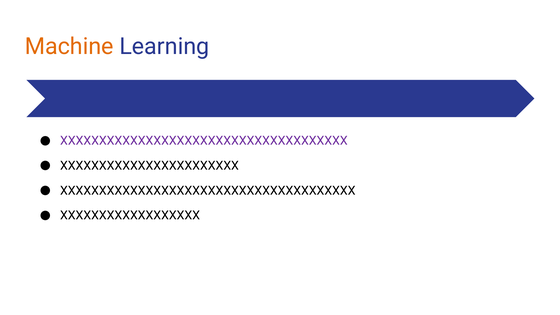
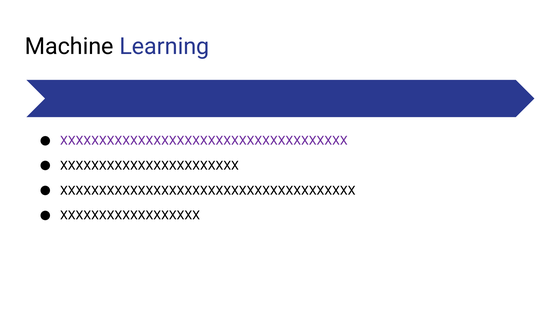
Machine colour: orange -> black
